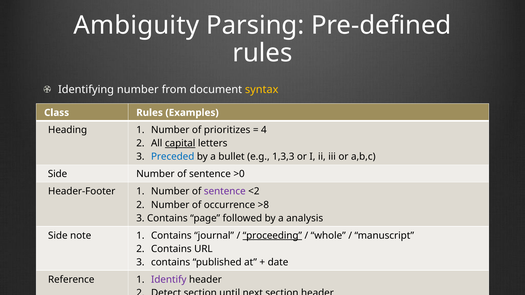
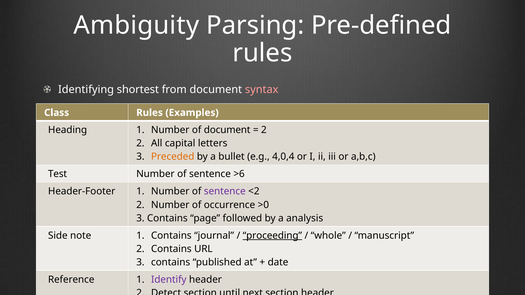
Identifying number: number -> shortest
syntax colour: yellow -> pink
of prioritizes: prioritizes -> document
4 at (264, 130): 4 -> 2
capital underline: present -> none
Preceded colour: blue -> orange
1,3,3: 1,3,3 -> 4,0,4
Side at (58, 174): Side -> Test
>0: >0 -> >6
>8: >8 -> >0
